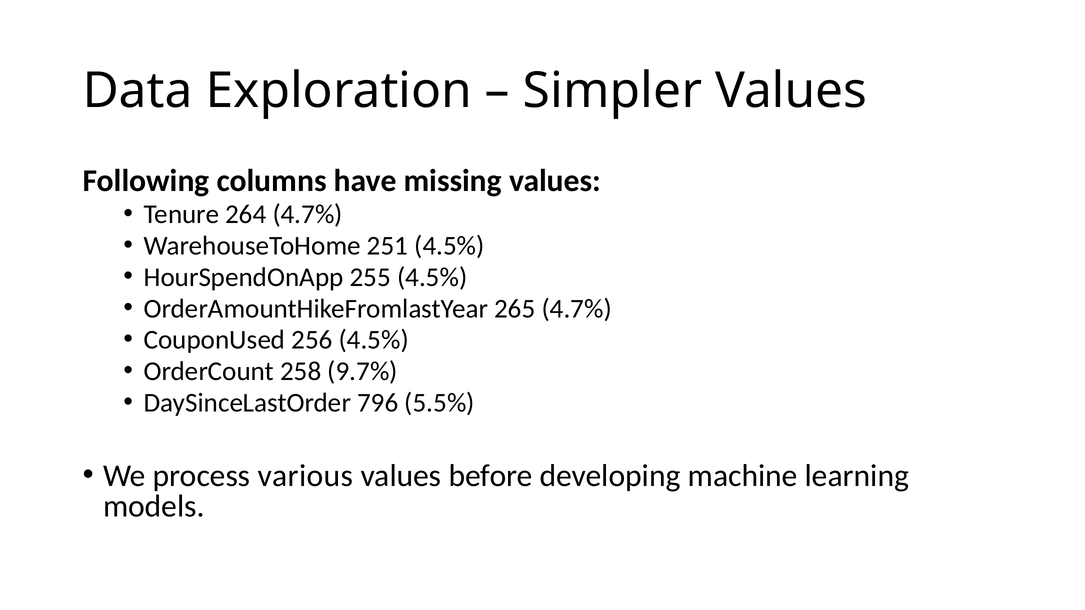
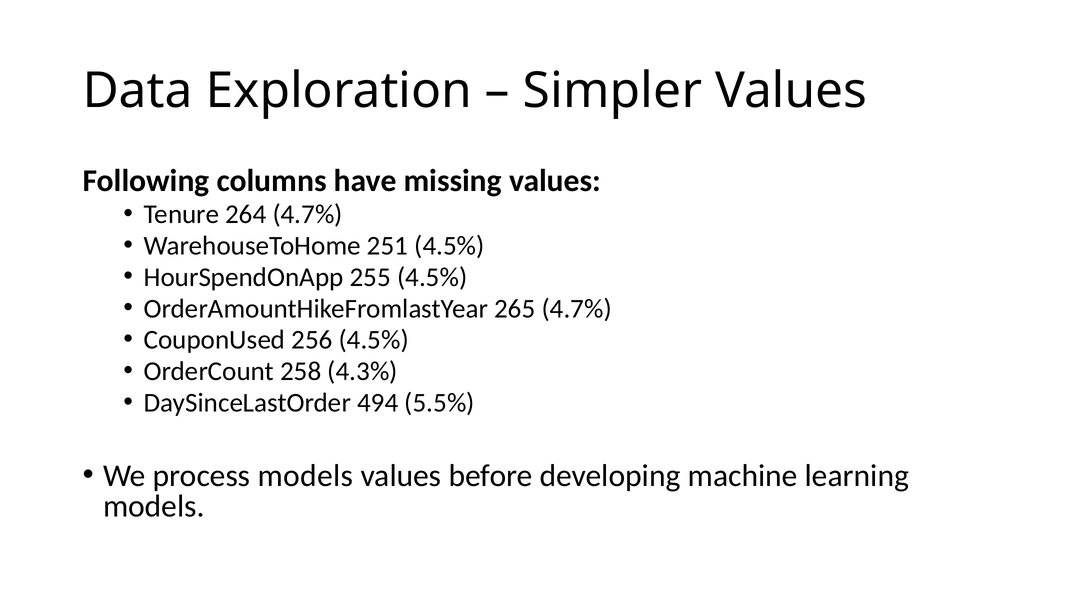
9.7%: 9.7% -> 4.3%
796: 796 -> 494
process various: various -> models
